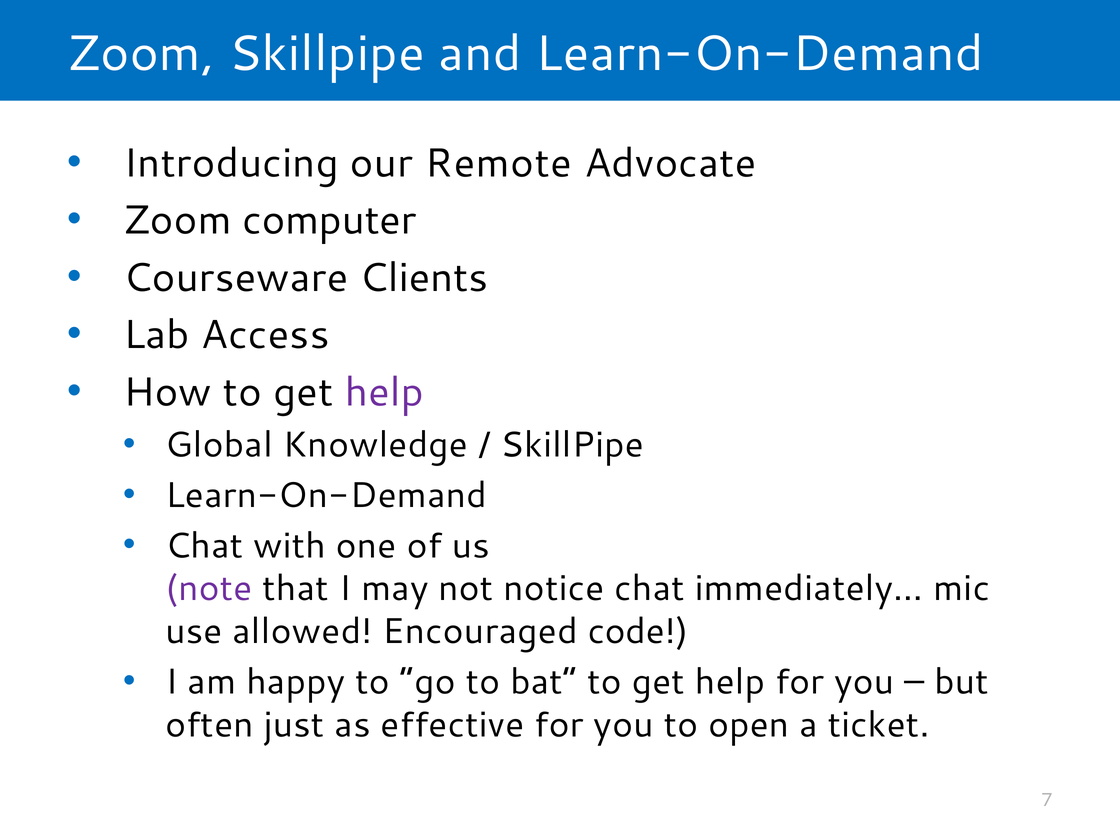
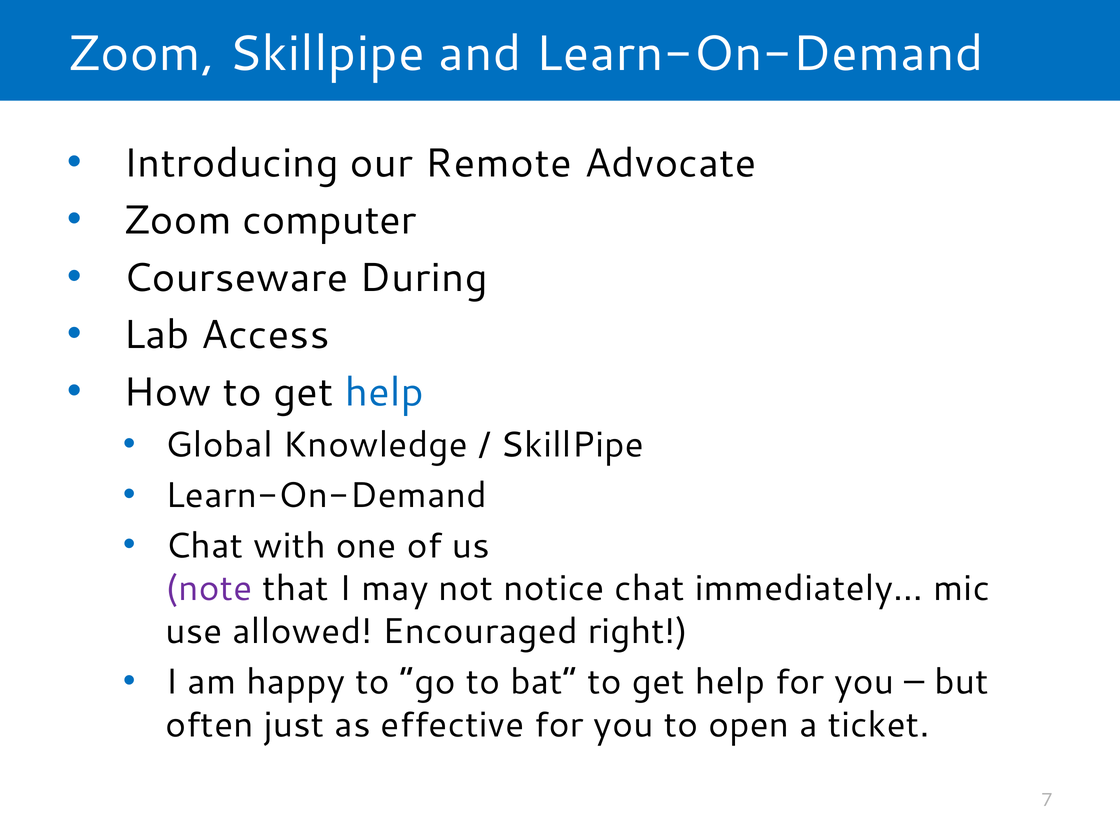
Clients: Clients -> During
help at (384, 392) colour: purple -> blue
code: code -> right
